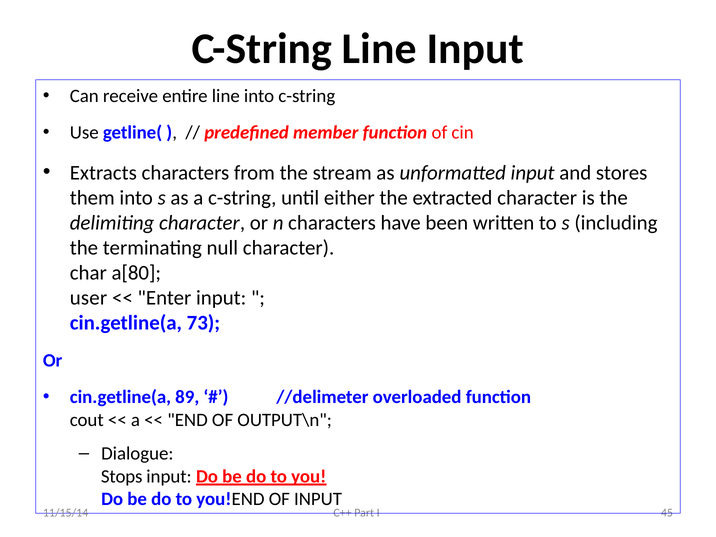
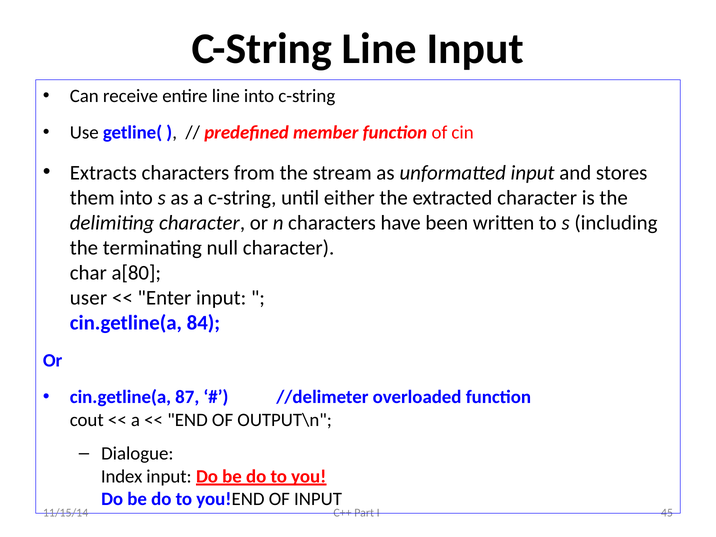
73: 73 -> 84
89: 89 -> 87
Stops: Stops -> Index
